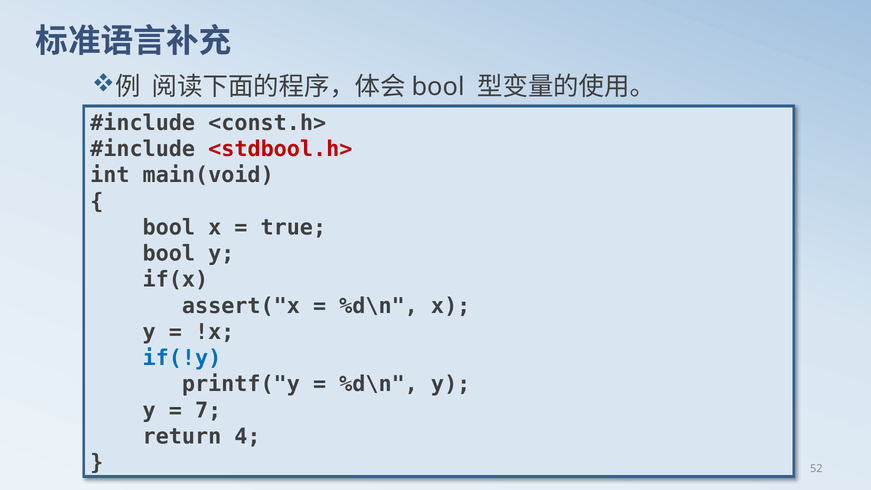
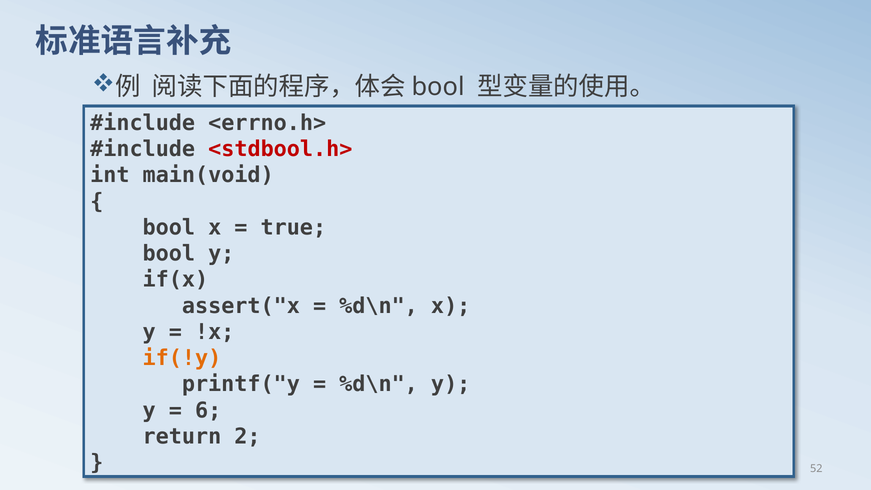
<const.h>: <const.h> -> <errno.h>
if(!y colour: blue -> orange
7: 7 -> 6
4: 4 -> 2
